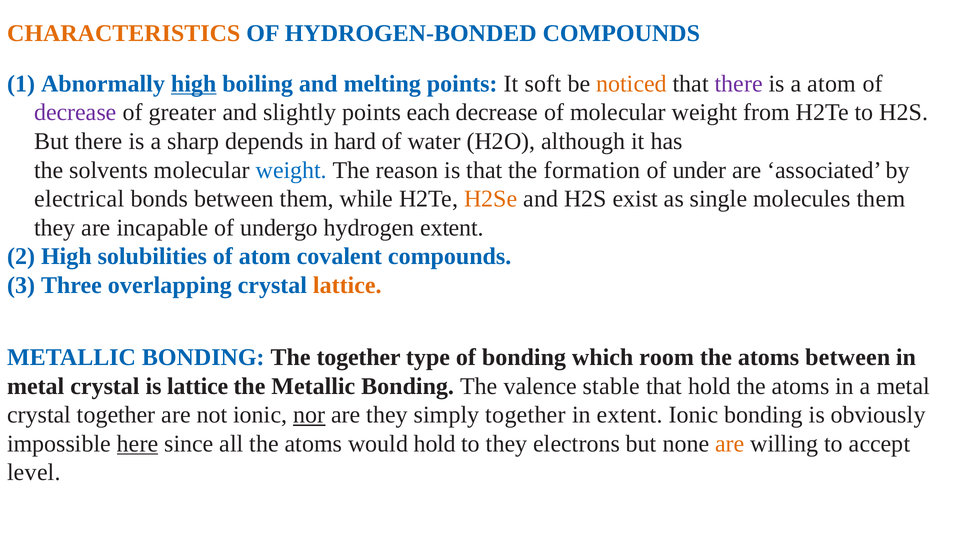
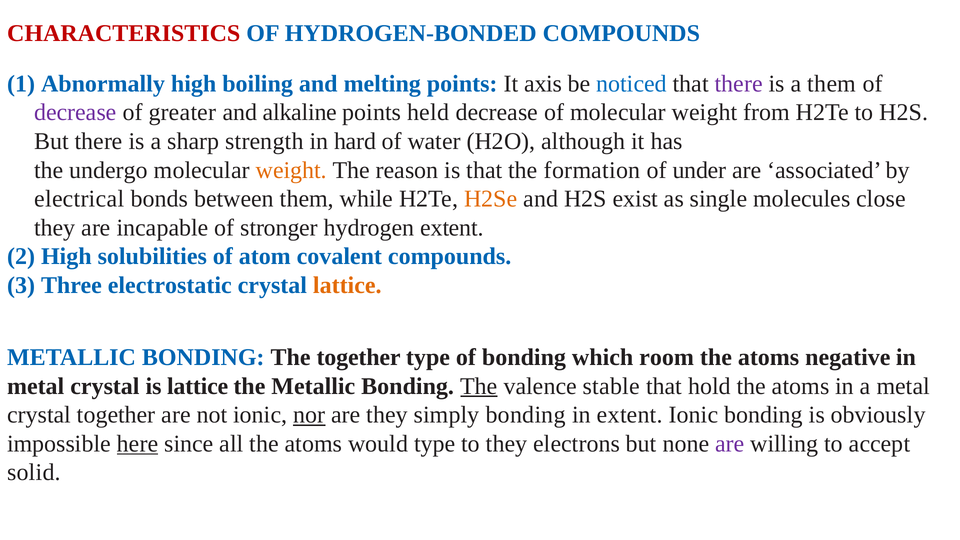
CHARACTERISTICS colour: orange -> red
high at (194, 84) underline: present -> none
soft: soft -> axis
noticed colour: orange -> blue
a atom: atom -> them
slightly: slightly -> alkaline
each: each -> held
depends: depends -> strength
solvents: solvents -> undergo
weight at (291, 170) colour: blue -> orange
molecules them: them -> close
undergo: undergo -> stronger
overlapping: overlapping -> electrostatic
atoms between: between -> negative
The at (479, 386) underline: none -> present
simply together: together -> bonding
would hold: hold -> type
are at (730, 444) colour: orange -> purple
level: level -> solid
